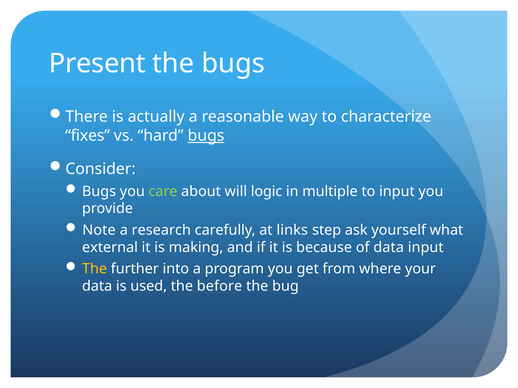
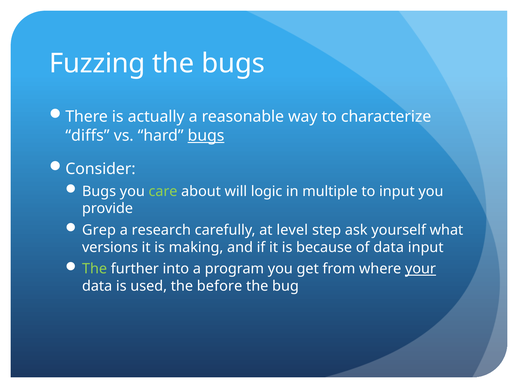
Present: Present -> Fuzzing
fixes: fixes -> diffs
Note: Note -> Grep
links: links -> level
external: external -> versions
The at (95, 269) colour: yellow -> light green
your underline: none -> present
